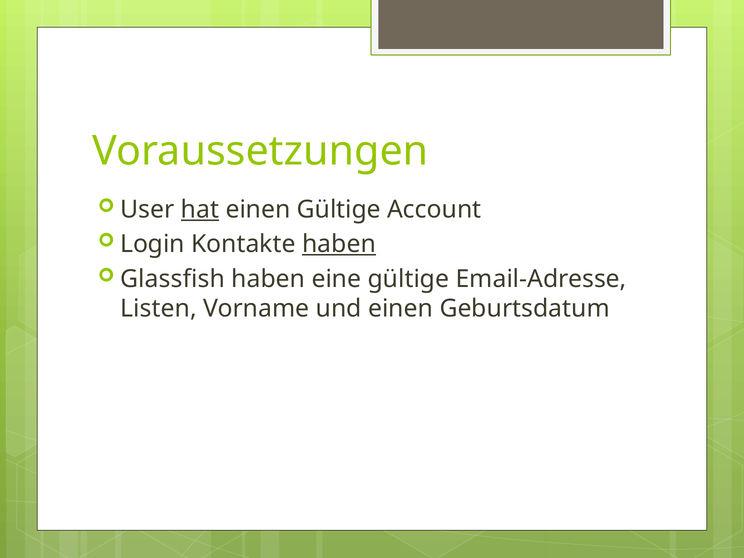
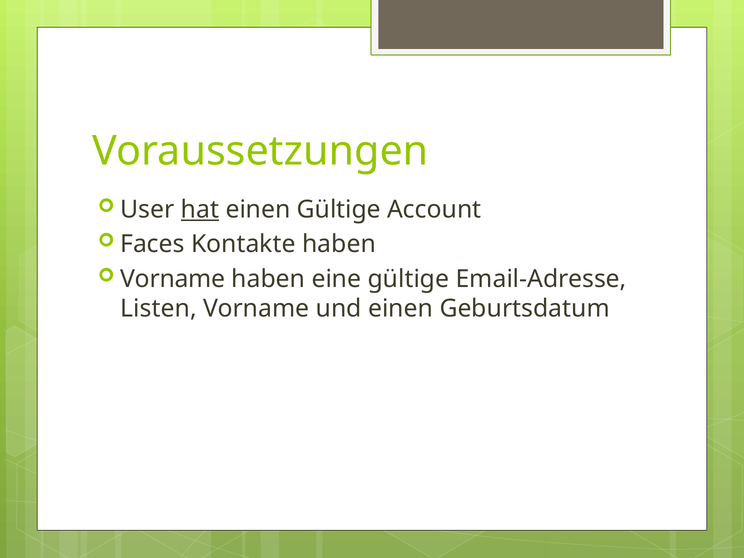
Login: Login -> Faces
haben at (339, 244) underline: present -> none
Glassfish at (173, 279): Glassfish -> Vorname
